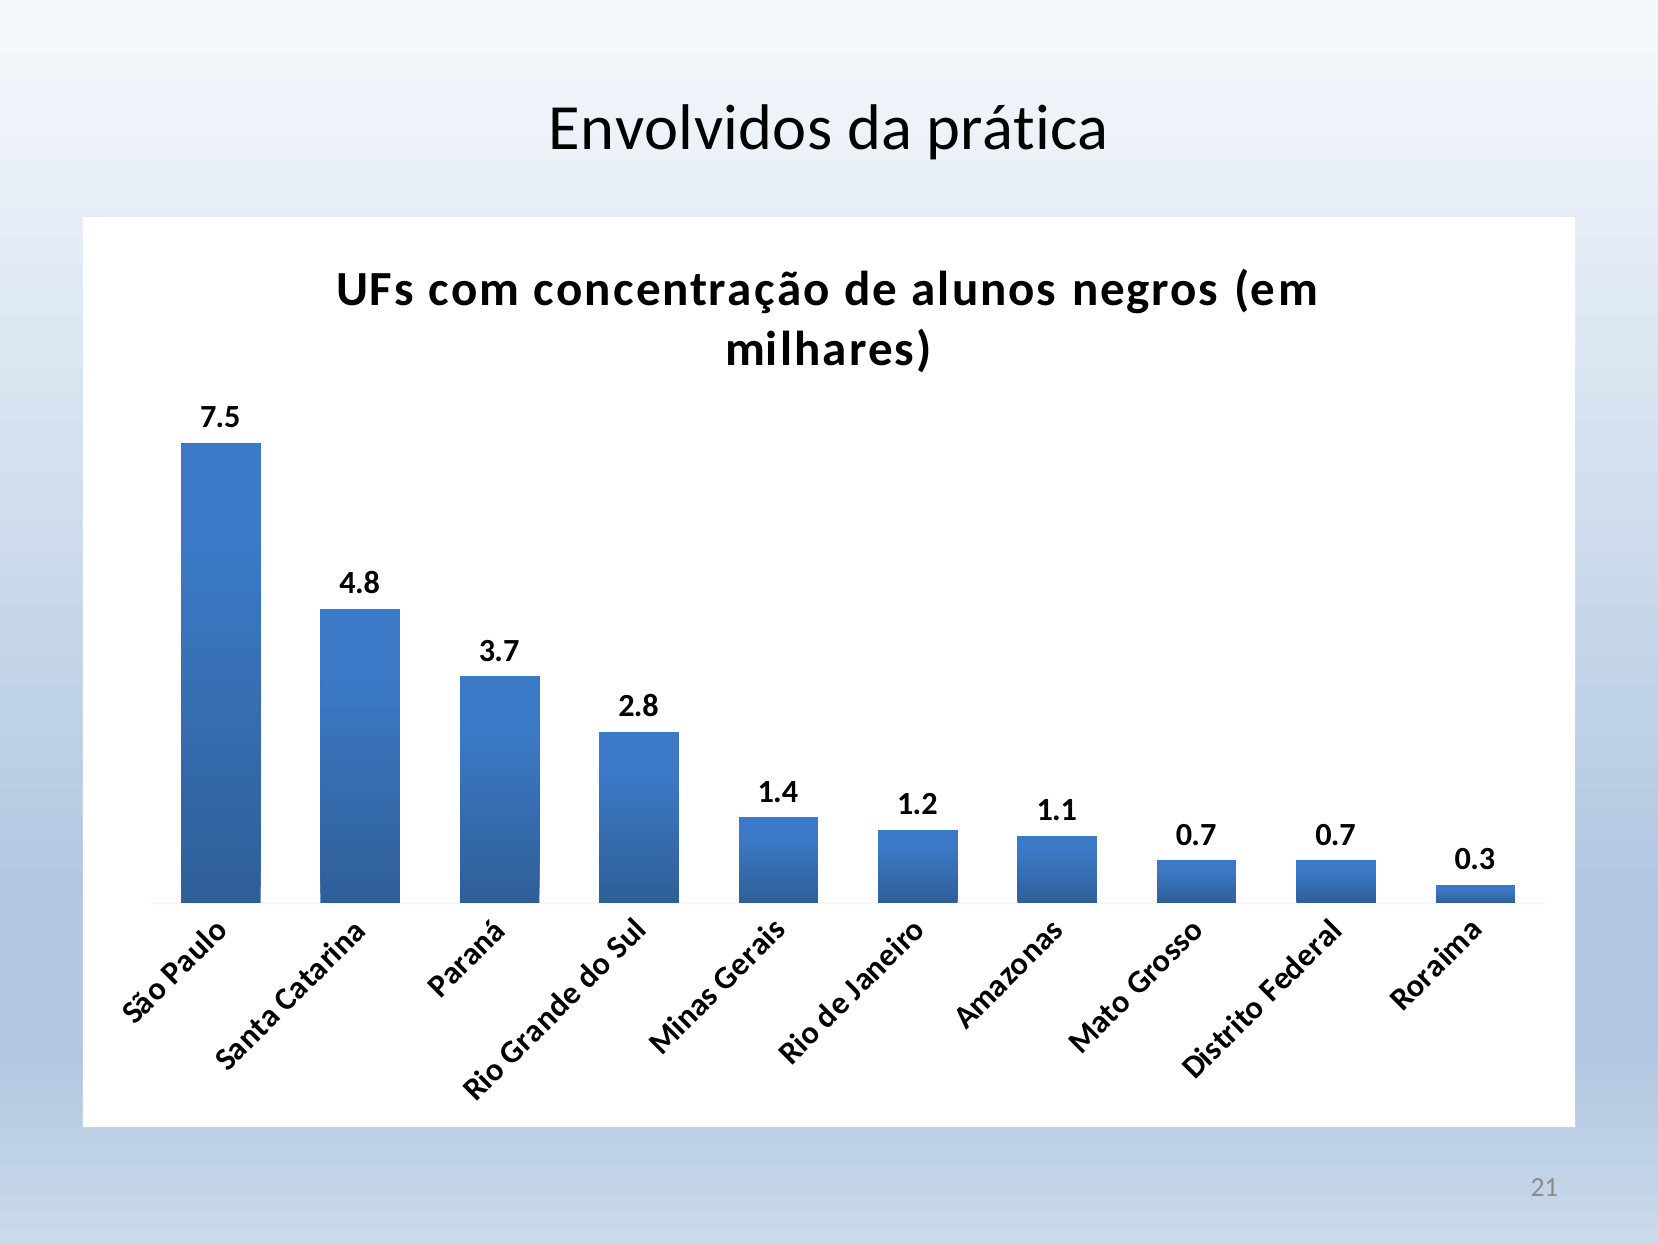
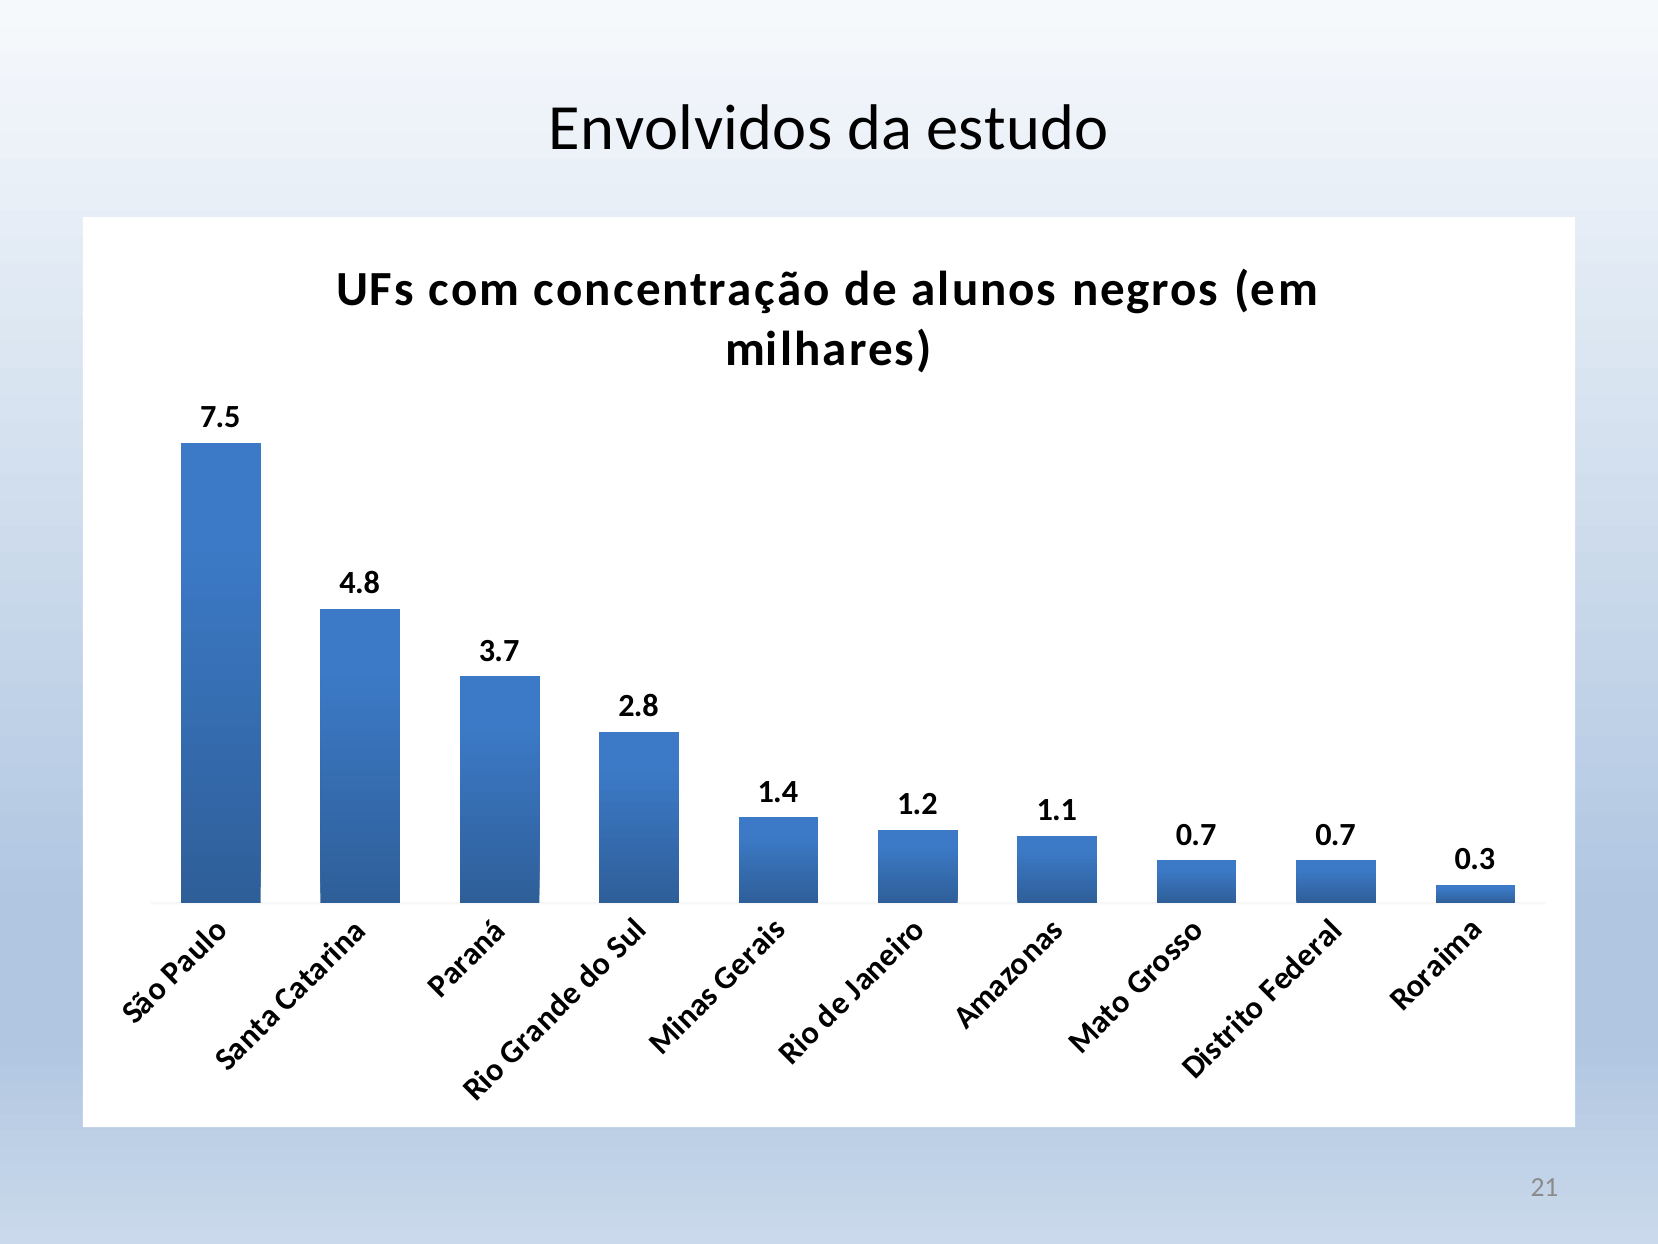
prática: prática -> estudo
